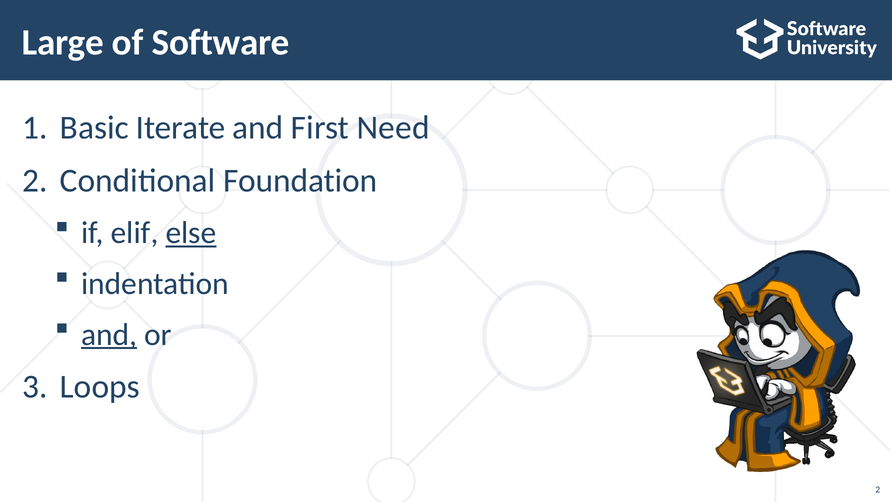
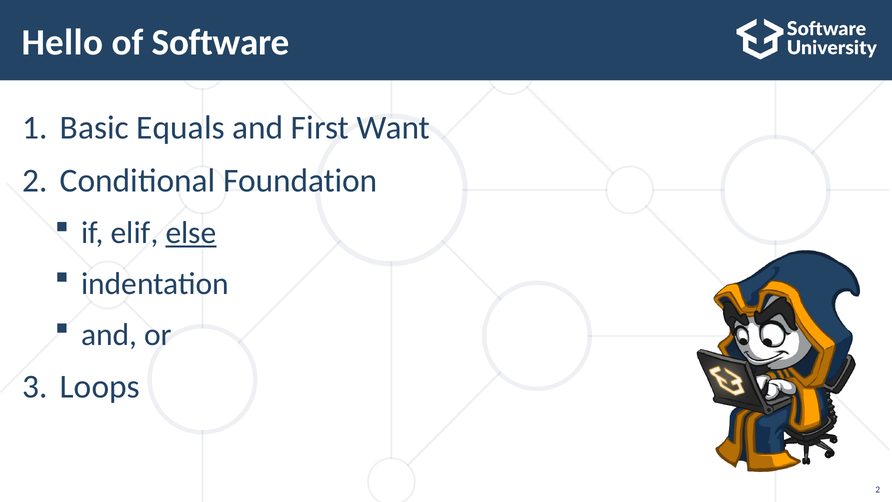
Large: Large -> Hello
Iterate: Iterate -> Equals
Need: Need -> Want
and at (109, 334) underline: present -> none
